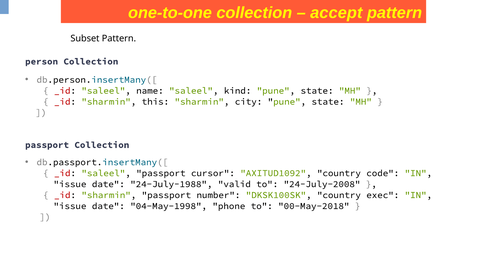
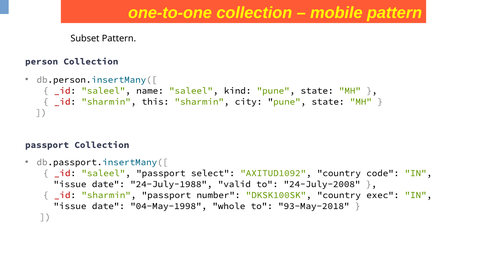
accept: accept -> mobile
cursor: cursor -> select
phone: phone -> whole
00-May-2018: 00-May-2018 -> 93-May-2018
